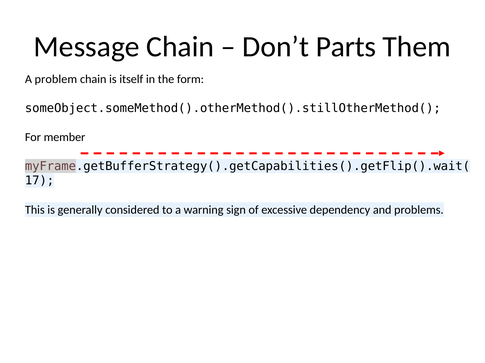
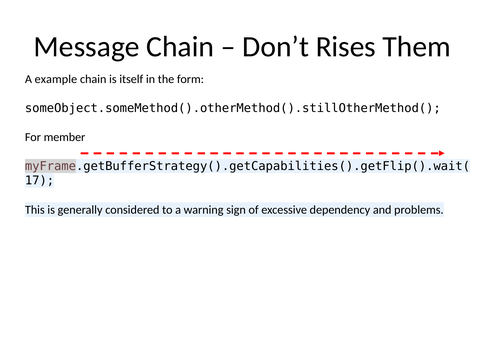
Parts: Parts -> Rises
problem: problem -> example
